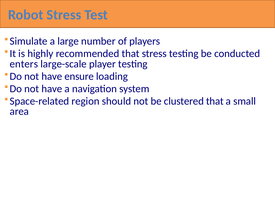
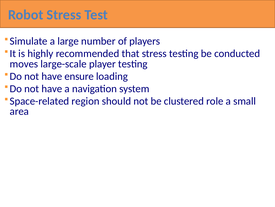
enters: enters -> moves
clustered that: that -> role
